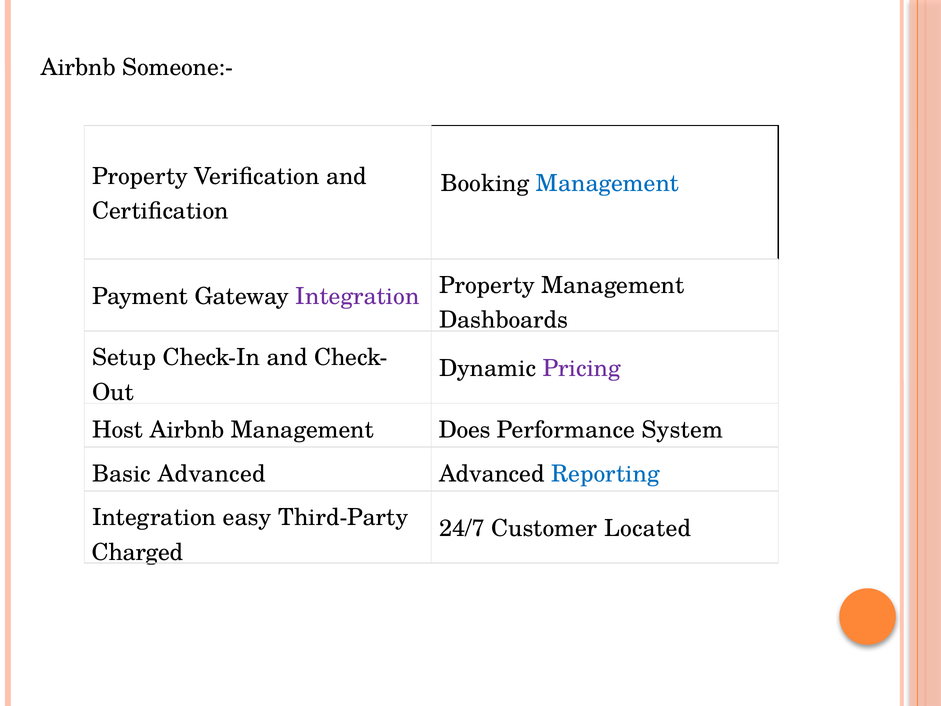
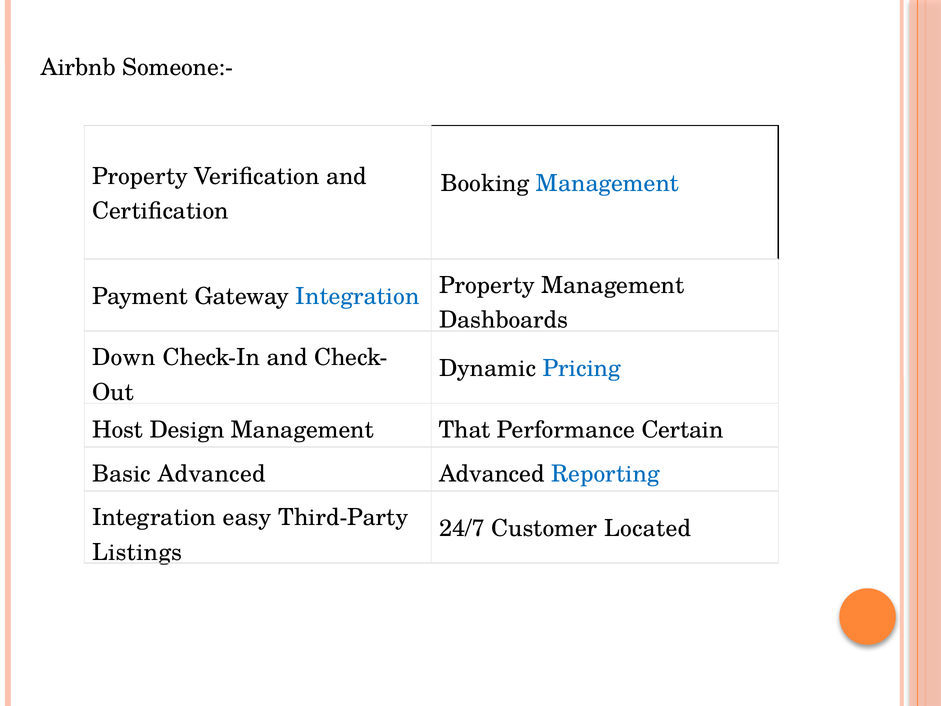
Integration at (358, 296) colour: purple -> blue
Setup: Setup -> Down
Pricing colour: purple -> blue
Host Airbnb: Airbnb -> Design
Does: Does -> That
System: System -> Certain
Charged: Charged -> Listings
